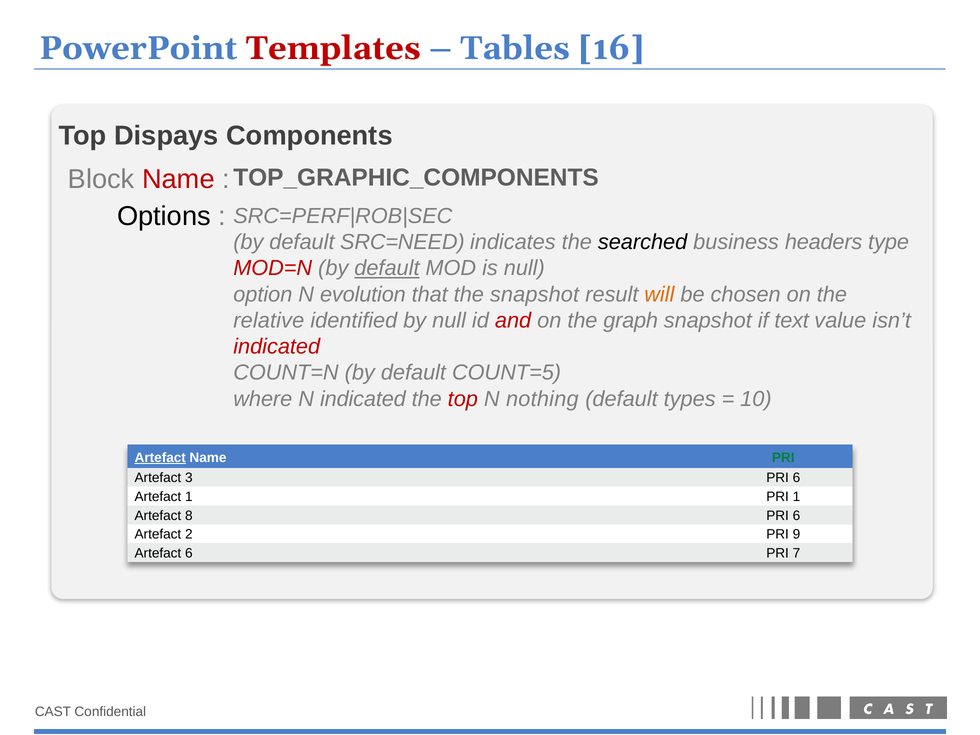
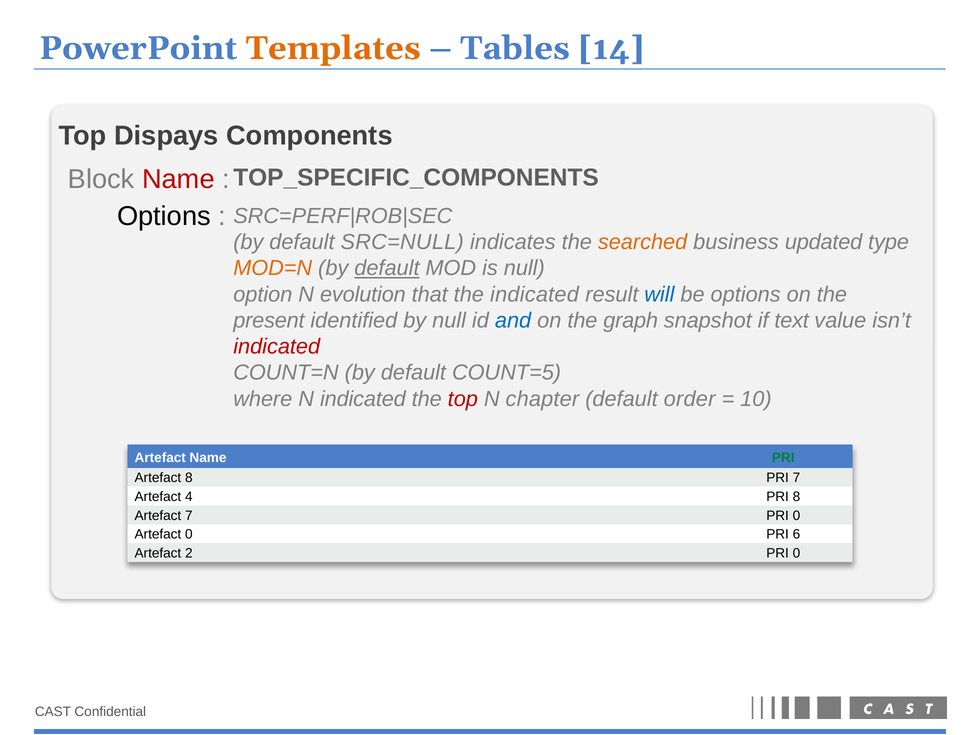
Templates colour: red -> orange
16: 16 -> 14
TOP_GRAPHIC_COMPONENTS: TOP_GRAPHIC_COMPONENTS -> TOP_SPECIFIC_COMPONENTS
SRC=NEED: SRC=NEED -> SRC=NULL
searched colour: black -> orange
headers: headers -> updated
MOD=N colour: red -> orange
the snapshot: snapshot -> indicated
will colour: orange -> blue
be chosen: chosen -> options
relative: relative -> present
and colour: red -> blue
nothing: nothing -> chapter
types: types -> order
Artefact at (160, 458) underline: present -> none
Artefact 3: 3 -> 8
6 at (796, 478): 6 -> 7
Artefact 1: 1 -> 4
PRI 1: 1 -> 8
Artefact 8: 8 -> 7
6 at (796, 516): 6 -> 0
Artefact 2: 2 -> 0
9: 9 -> 6
Artefact 6: 6 -> 2
7 at (796, 553): 7 -> 0
